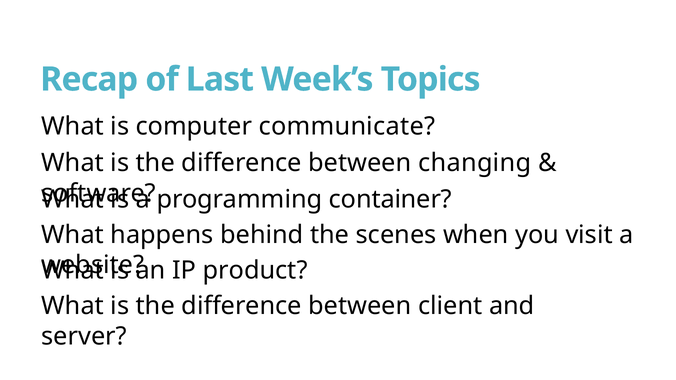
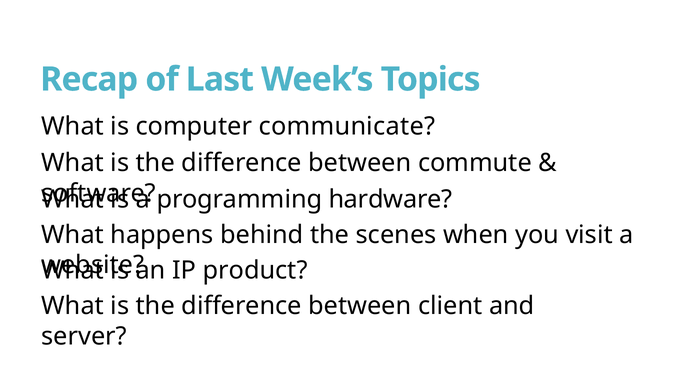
changing: changing -> commute
container: container -> hardware
